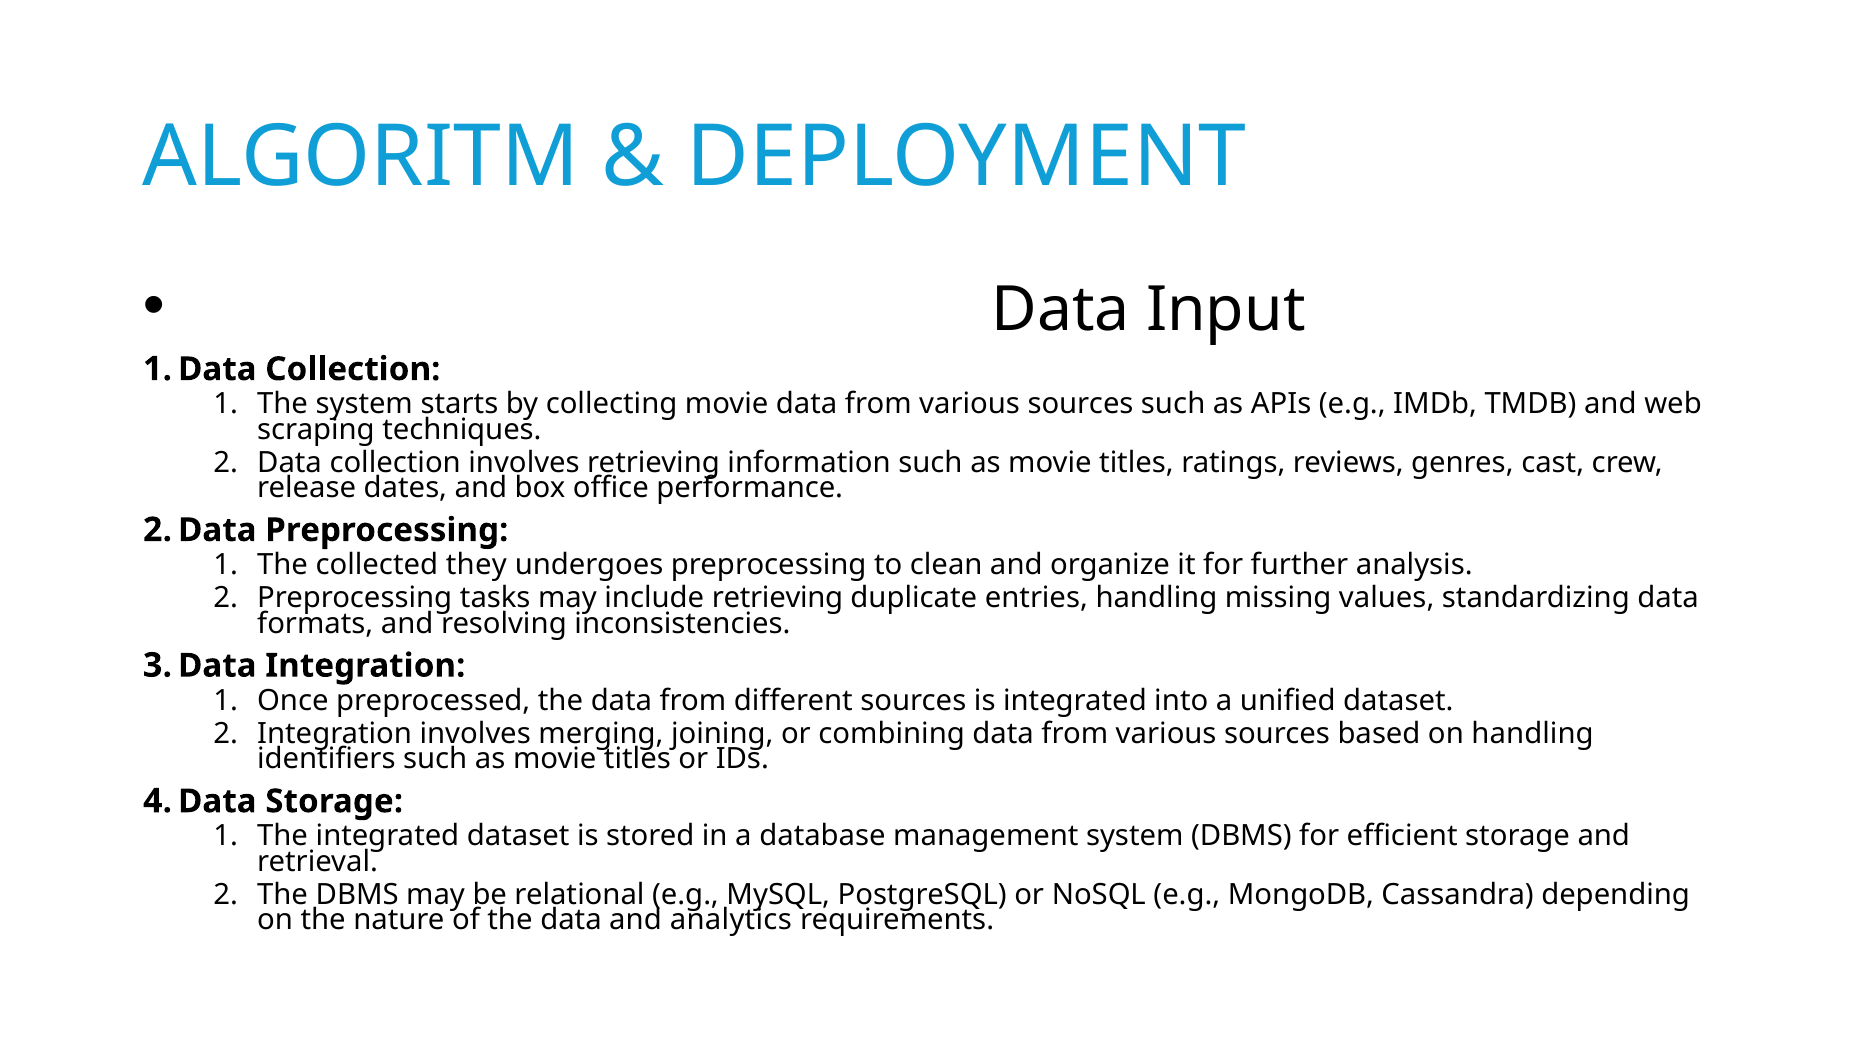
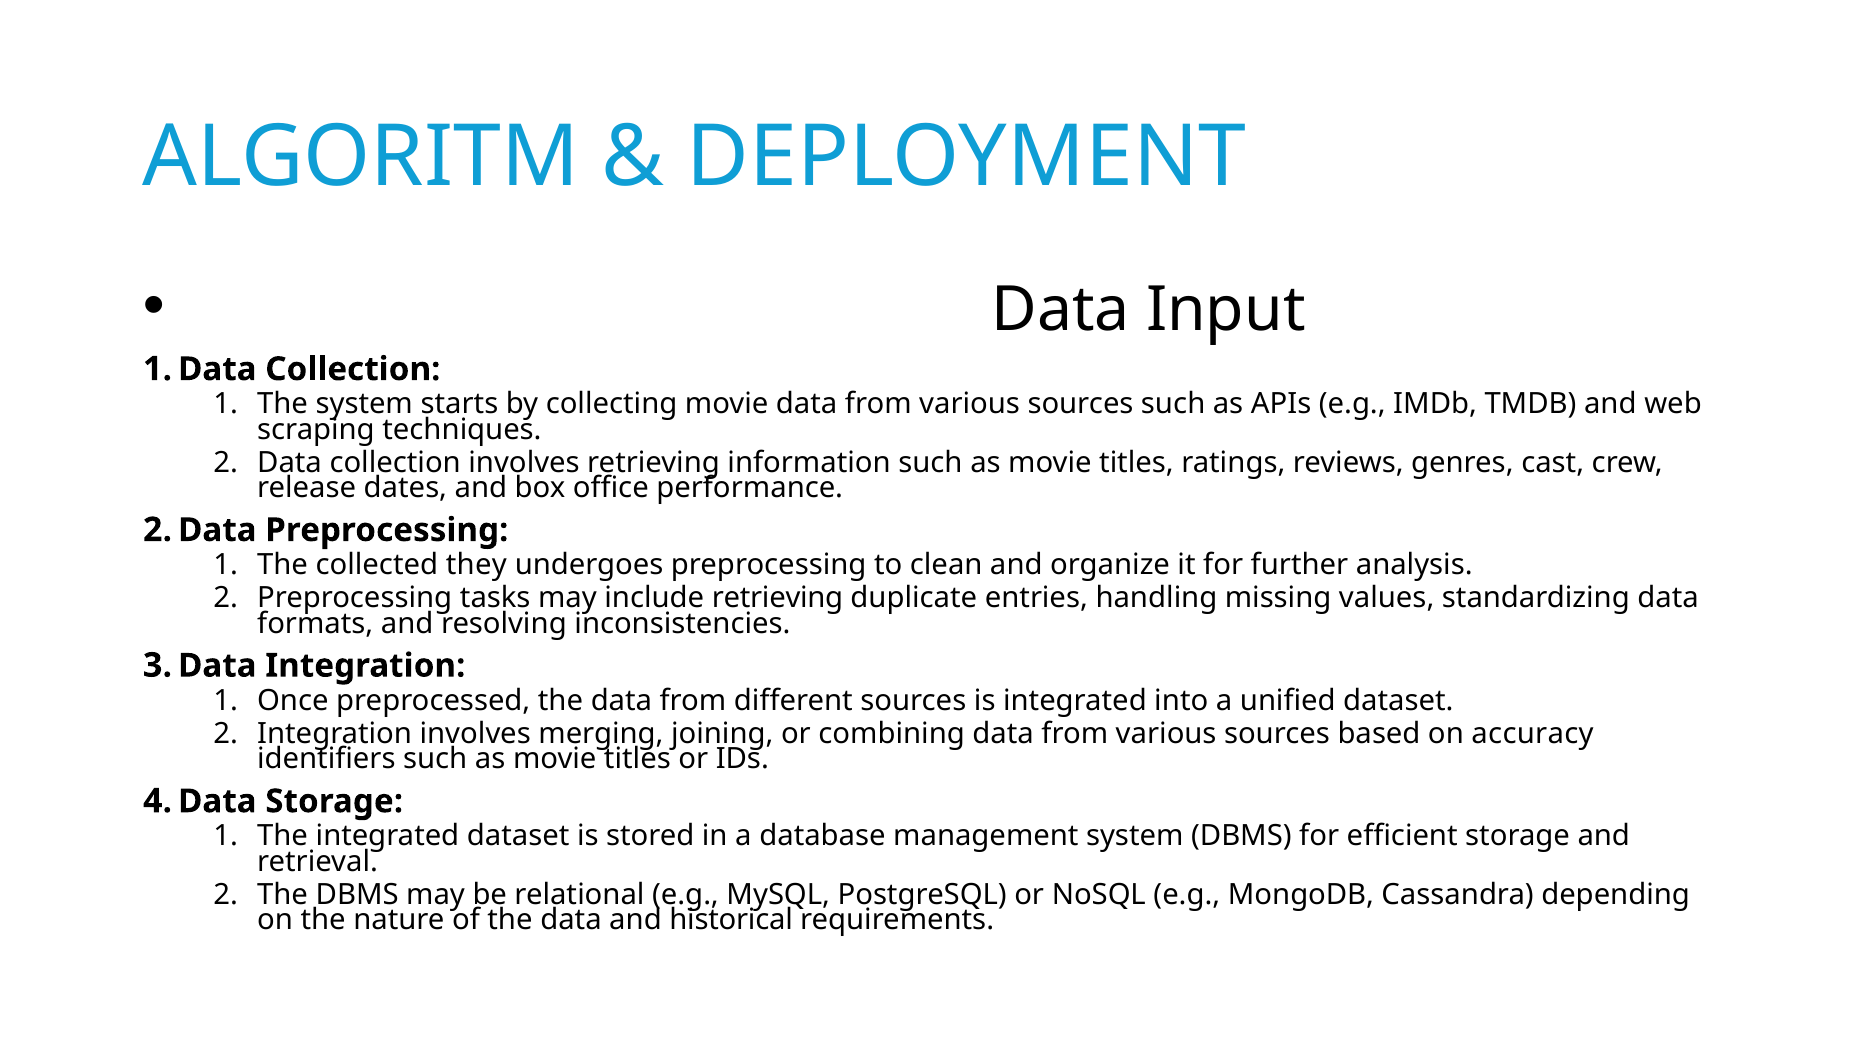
on handling: handling -> accuracy
analytics: analytics -> historical
